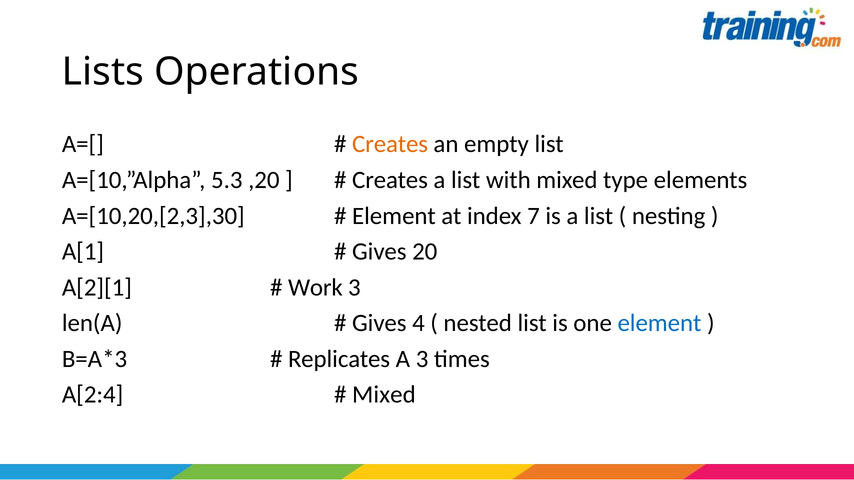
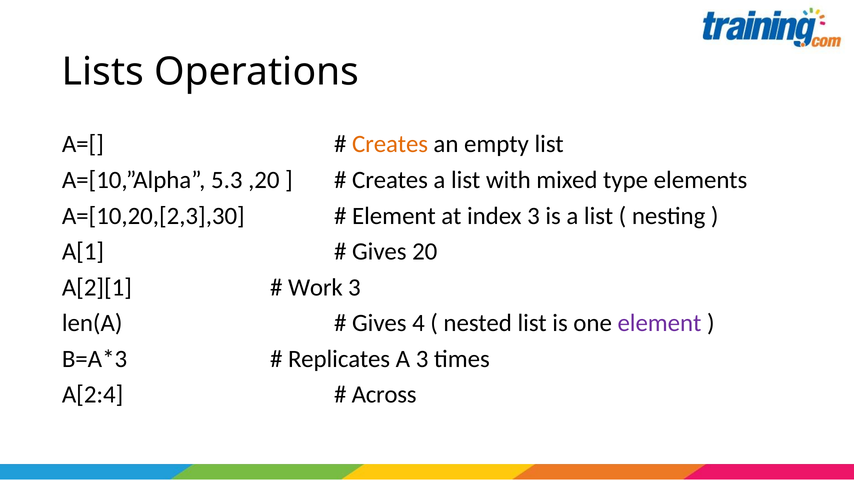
index 7: 7 -> 3
element at (659, 323) colour: blue -> purple
Mixed at (384, 395): Mixed -> Across
